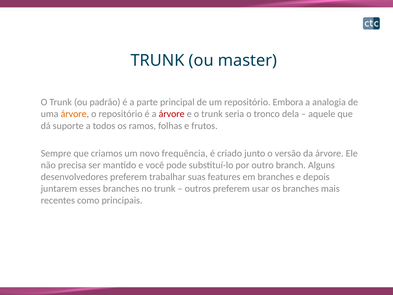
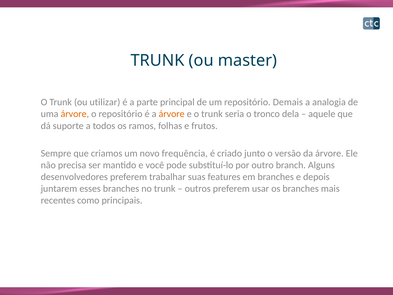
padrão: padrão -> utilizar
Embora: Embora -> Demais
árvore at (172, 114) colour: red -> orange
